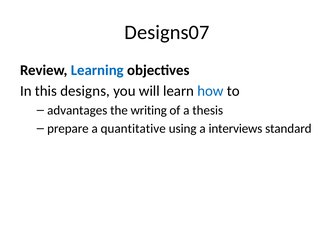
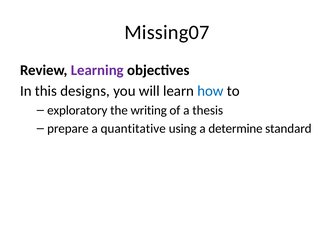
Designs07: Designs07 -> Missing07
Learning colour: blue -> purple
advantages: advantages -> exploratory
interviews: interviews -> determine
